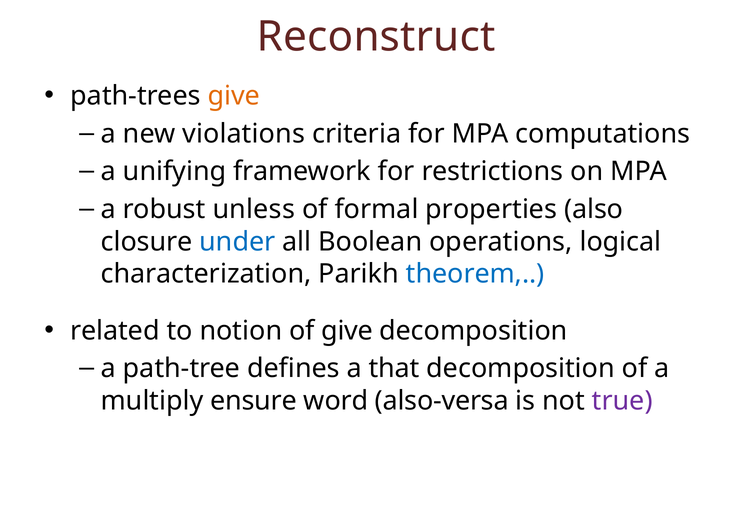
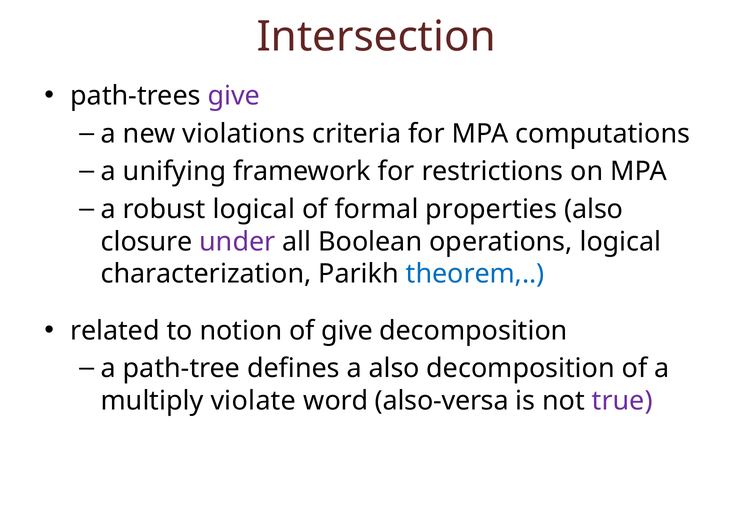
Reconstruct: Reconstruct -> Intersection
give at (234, 96) colour: orange -> purple
robust unless: unless -> logical
under colour: blue -> purple
a that: that -> also
ensure: ensure -> violate
